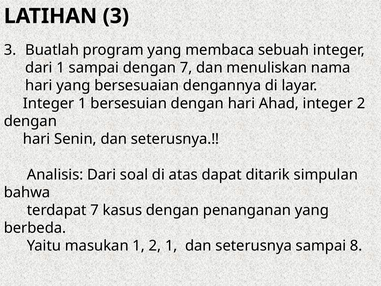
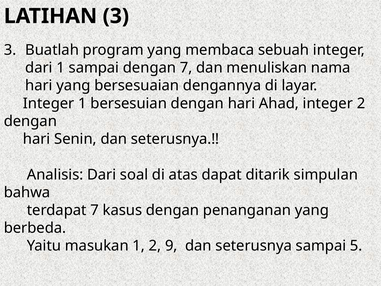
2 1: 1 -> 9
8: 8 -> 5
